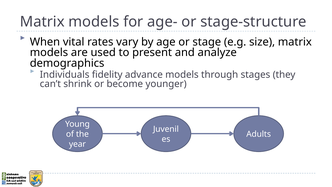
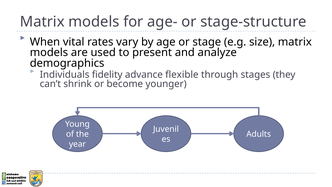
advance models: models -> flexible
